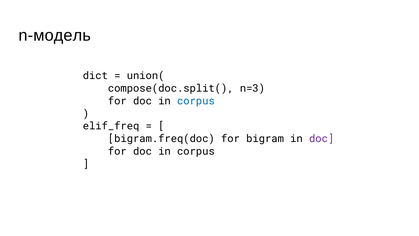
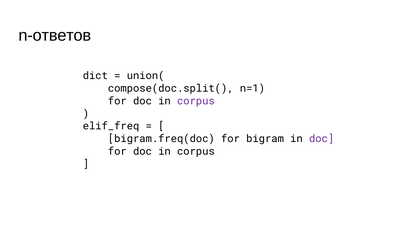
n-модель: n-модель -> n-ответов
n=3: n=3 -> n=1
corpus at (196, 101) colour: blue -> purple
